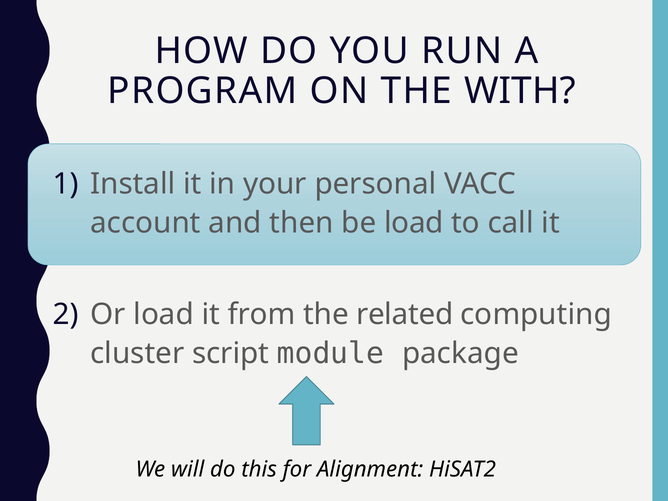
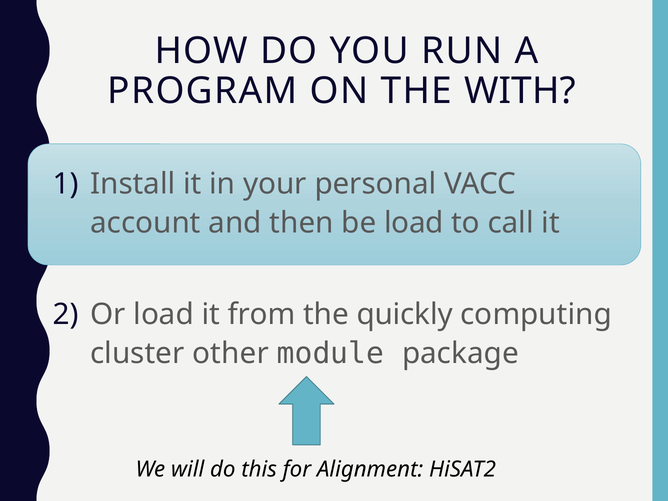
related: related -> quickly
script: script -> other
